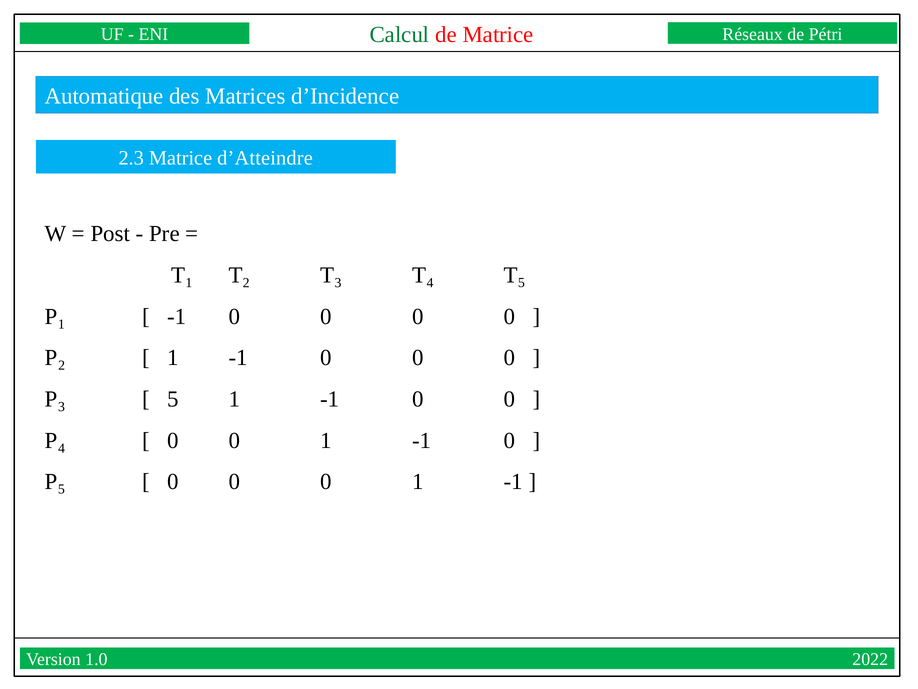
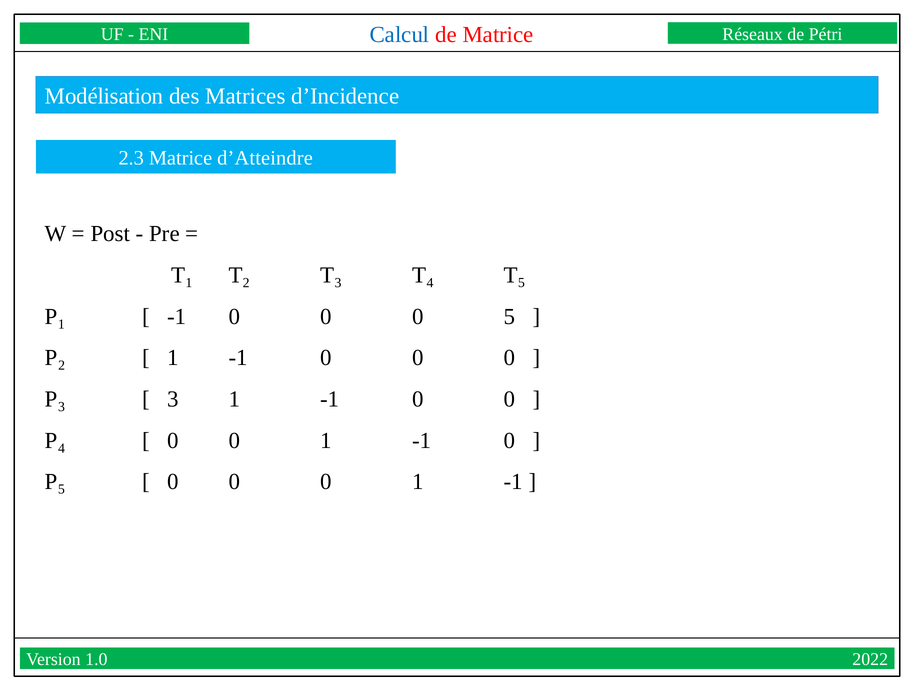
Calcul colour: green -> blue
Automatique: Automatique -> Modélisation
0 0 0 0: 0 -> 5
5: 5 -> 3
